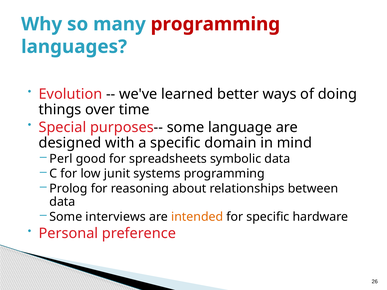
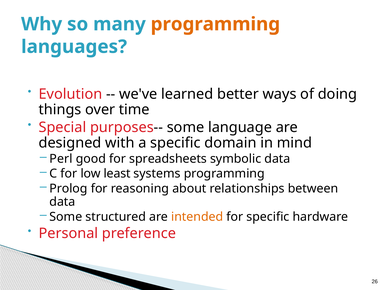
programming at (215, 24) colour: red -> orange
junit: junit -> least
interviews: interviews -> structured
